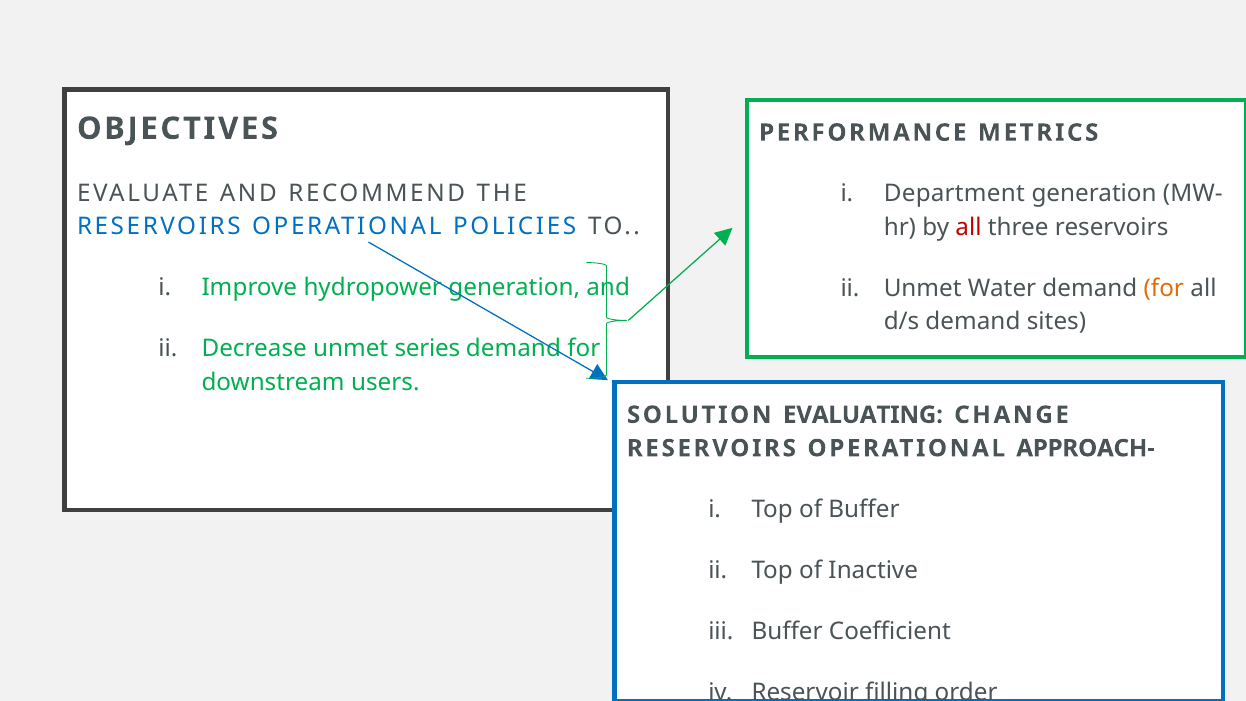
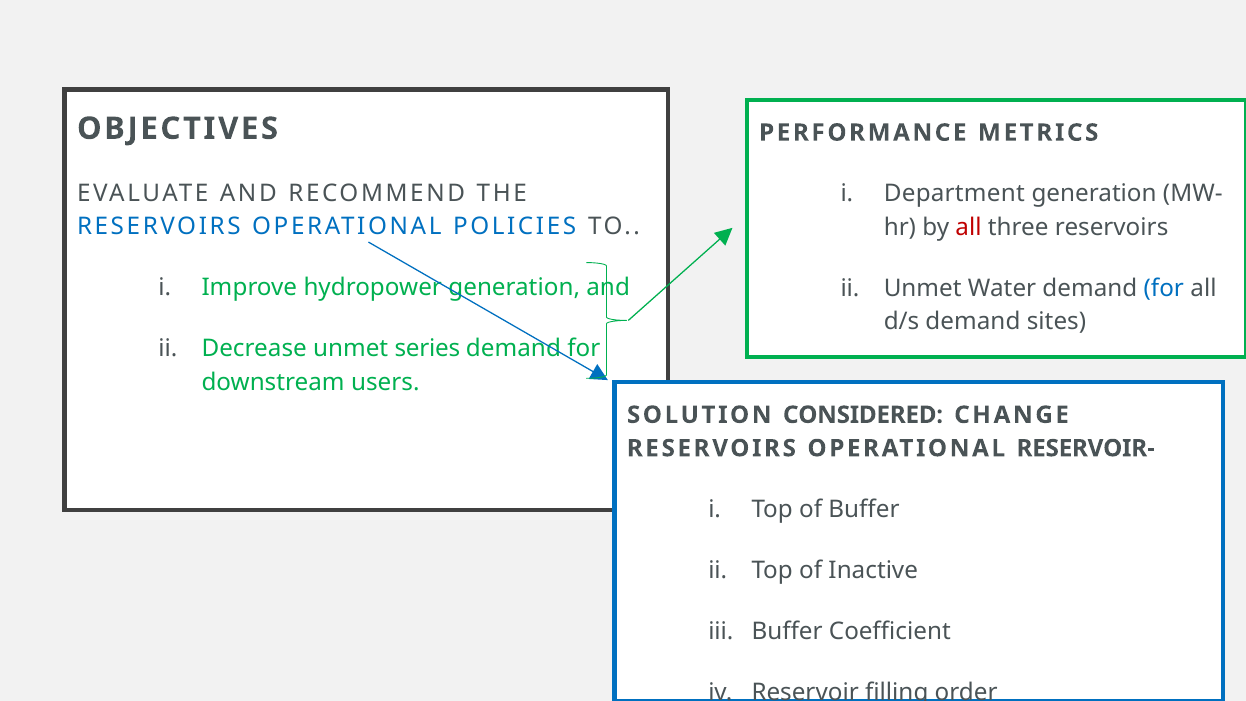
for at (1164, 288) colour: orange -> blue
EVALUATING: EVALUATING -> CONSIDERED
APPROACH-: APPROACH- -> RESERVOIR-
